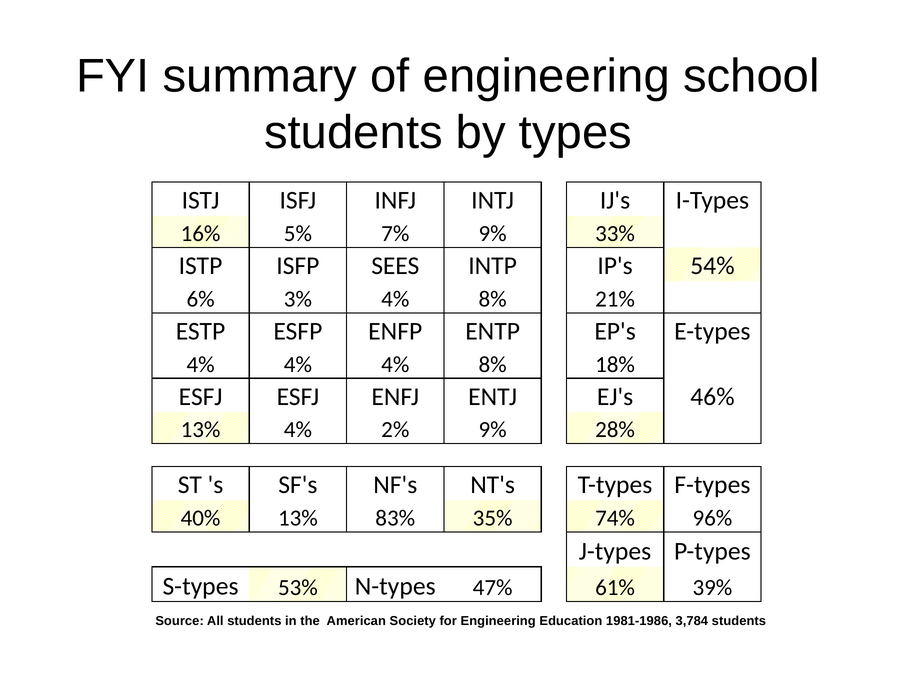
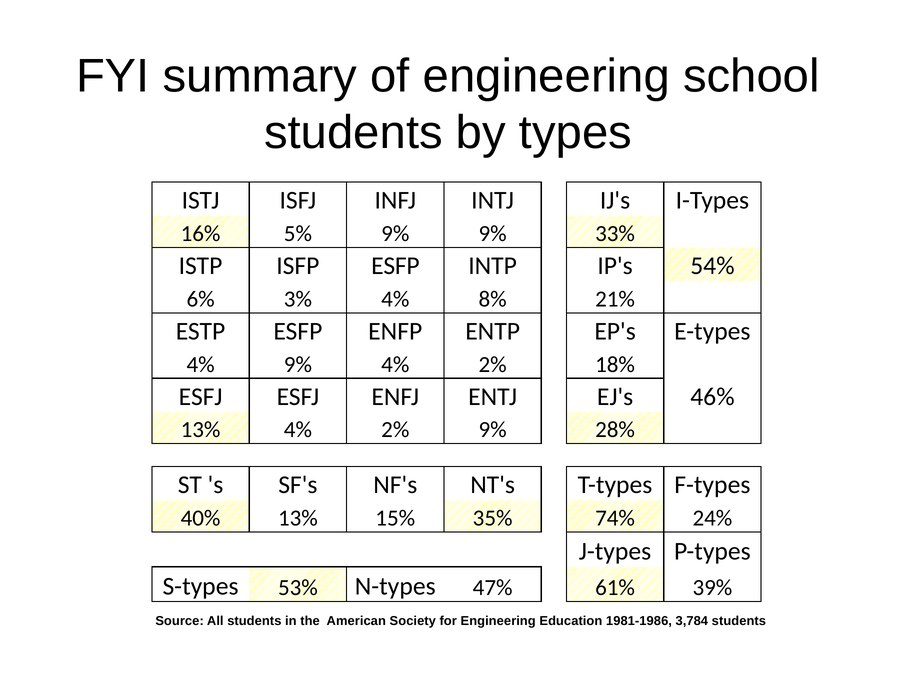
5% 7%: 7% -> 9%
ISFP SEES: SEES -> ESFP
4% at (298, 365): 4% -> 9%
8% at (493, 365): 8% -> 2%
83%: 83% -> 15%
96%: 96% -> 24%
